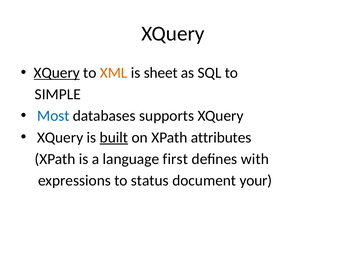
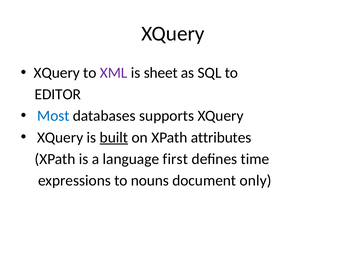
XQuery at (57, 73) underline: present -> none
XML colour: orange -> purple
SIMPLE: SIMPLE -> EDITOR
with: with -> time
status: status -> nouns
your: your -> only
